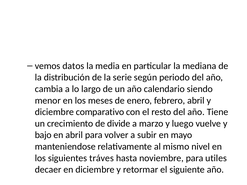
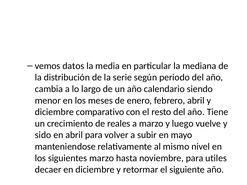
divide: divide -> reales
bajo: bajo -> sido
siguientes tráves: tráves -> marzo
